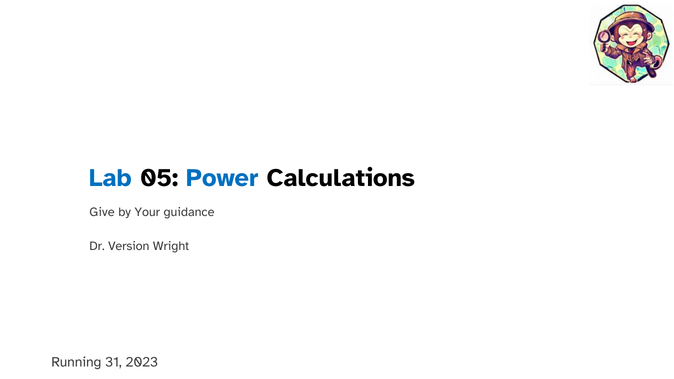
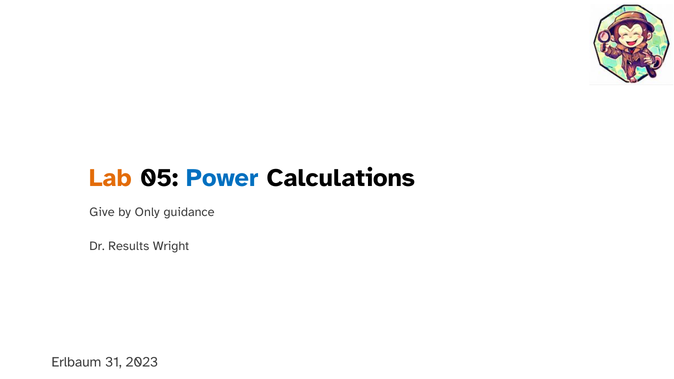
Lab colour: blue -> orange
Your: Your -> Only
Version: Version -> Results
Running: Running -> Erlbaum
